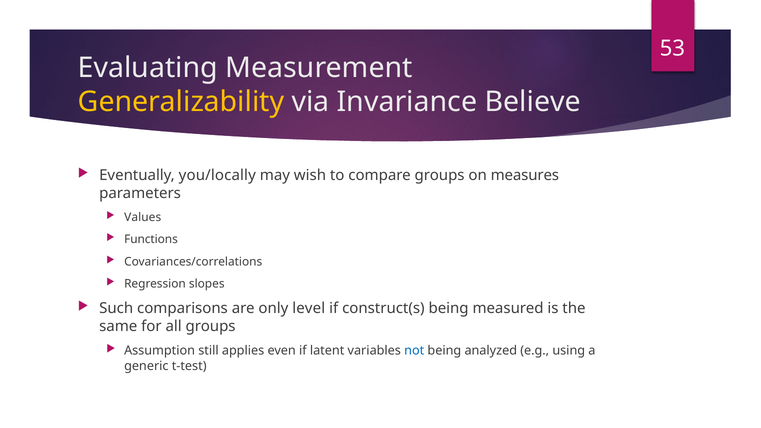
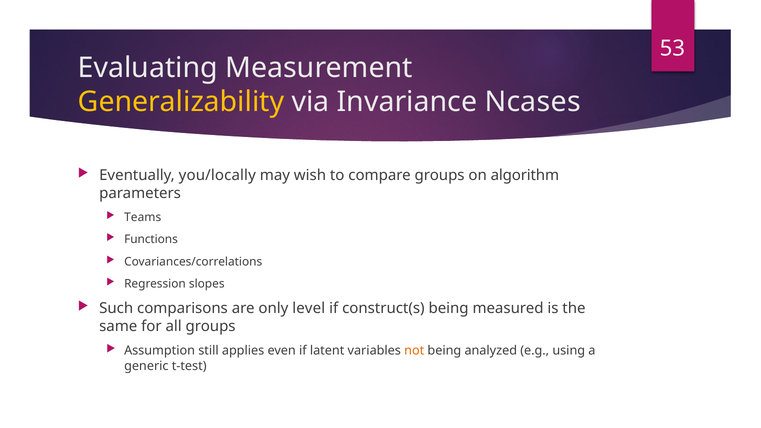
Believe: Believe -> Ncases
measures: measures -> algorithm
Values: Values -> Teams
not colour: blue -> orange
